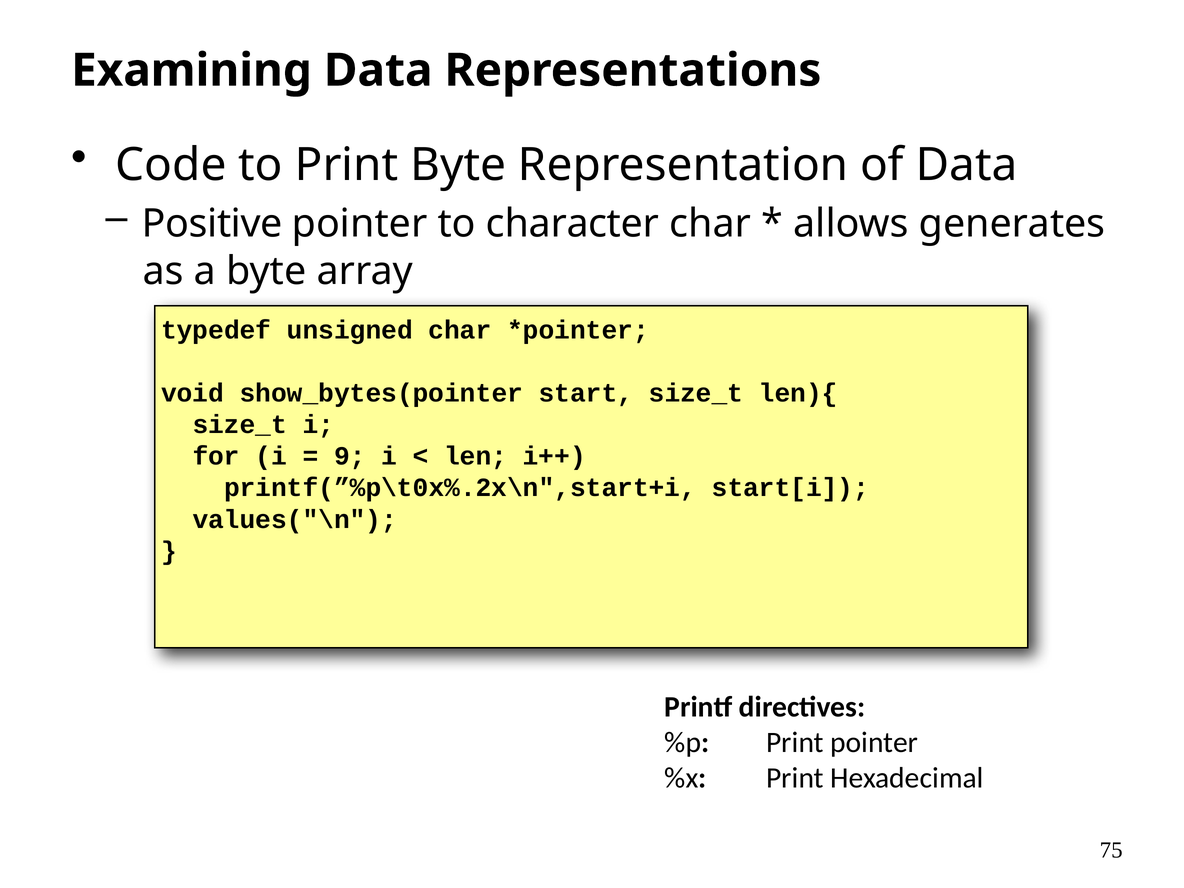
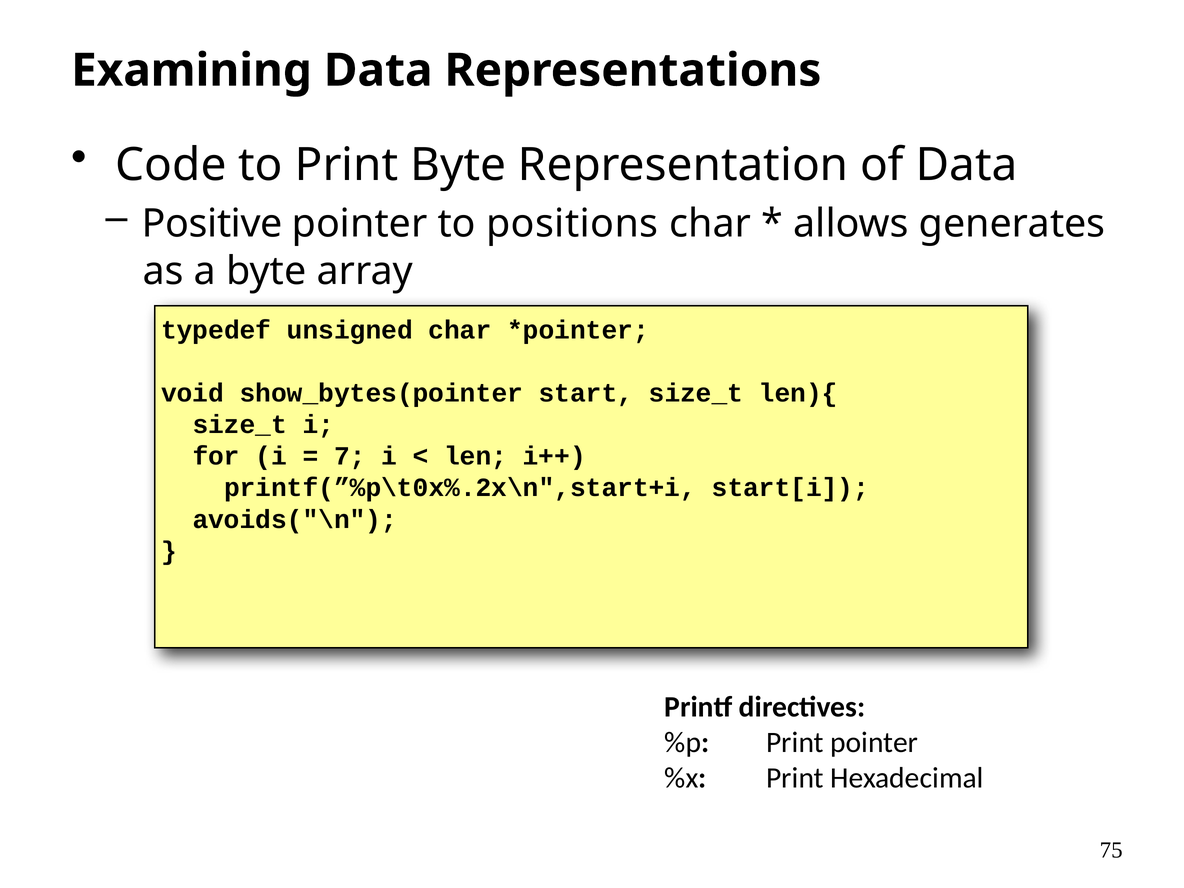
character: character -> positions
9: 9 -> 7
values("\n: values("\n -> avoids("\n
